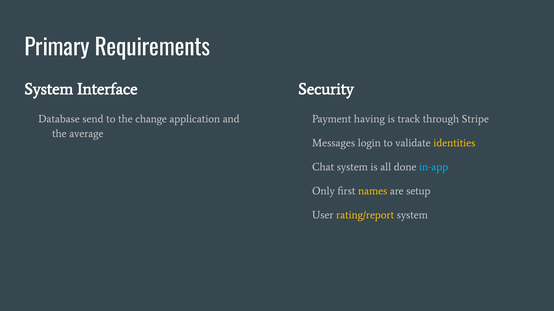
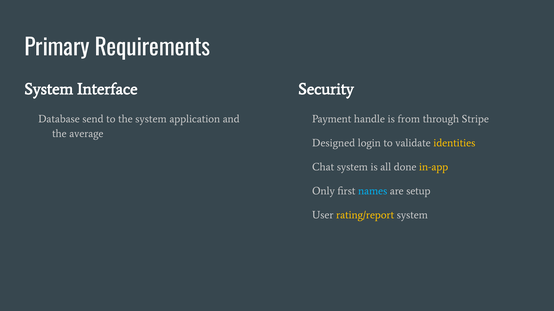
the change: change -> system
having: having -> handle
track: track -> from
Messages: Messages -> Designed
in-app colour: light blue -> yellow
names colour: yellow -> light blue
